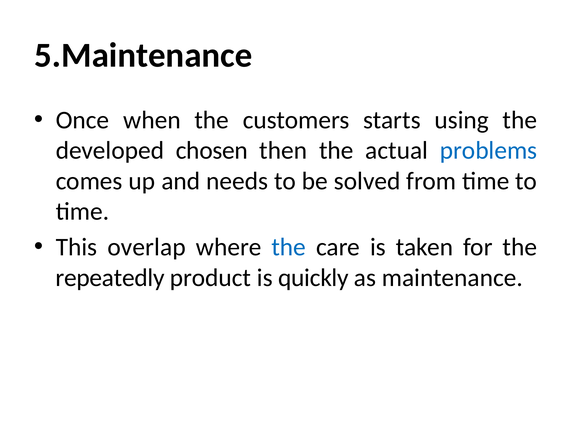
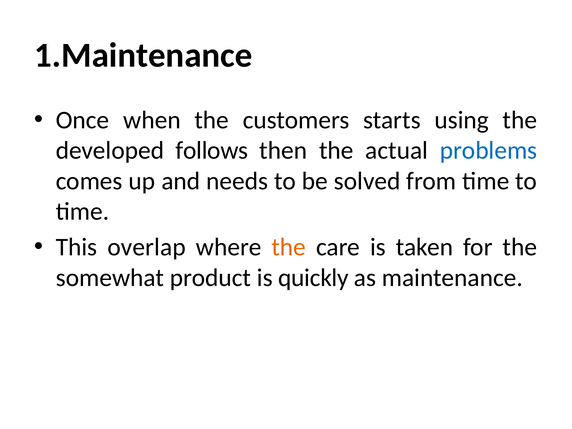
5.Maintenance: 5.Maintenance -> 1.Maintenance
chosen: chosen -> follows
the at (289, 247) colour: blue -> orange
repeatedly: repeatedly -> somewhat
